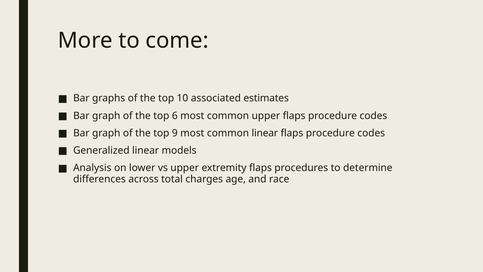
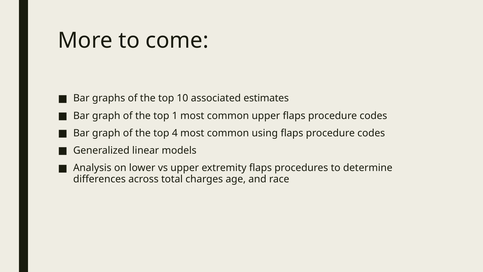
6: 6 -> 1
9: 9 -> 4
common linear: linear -> using
